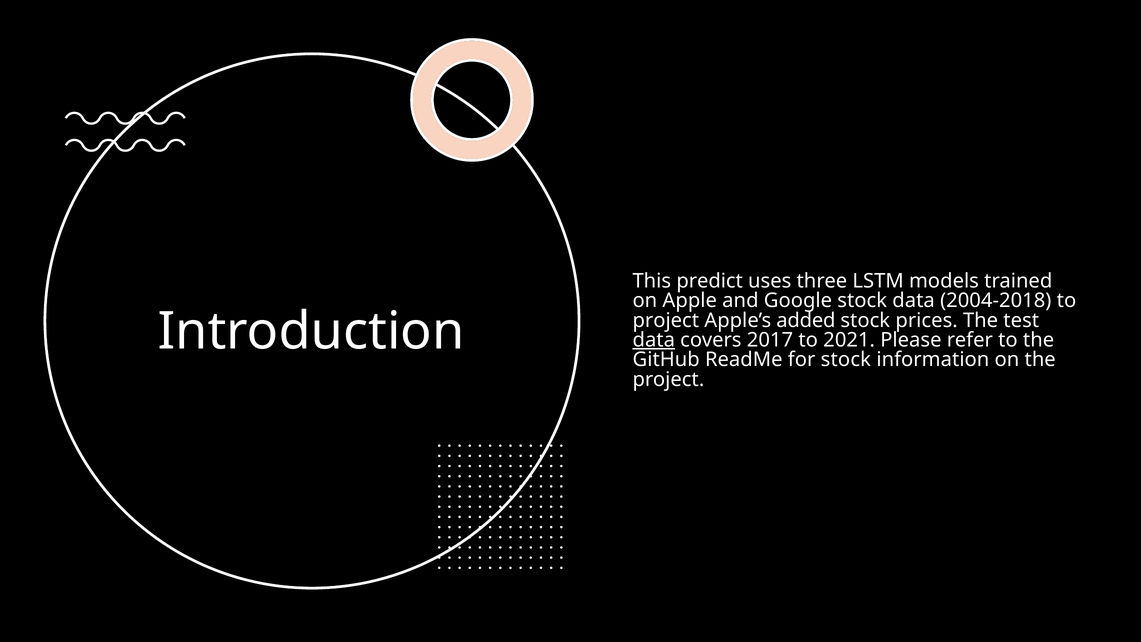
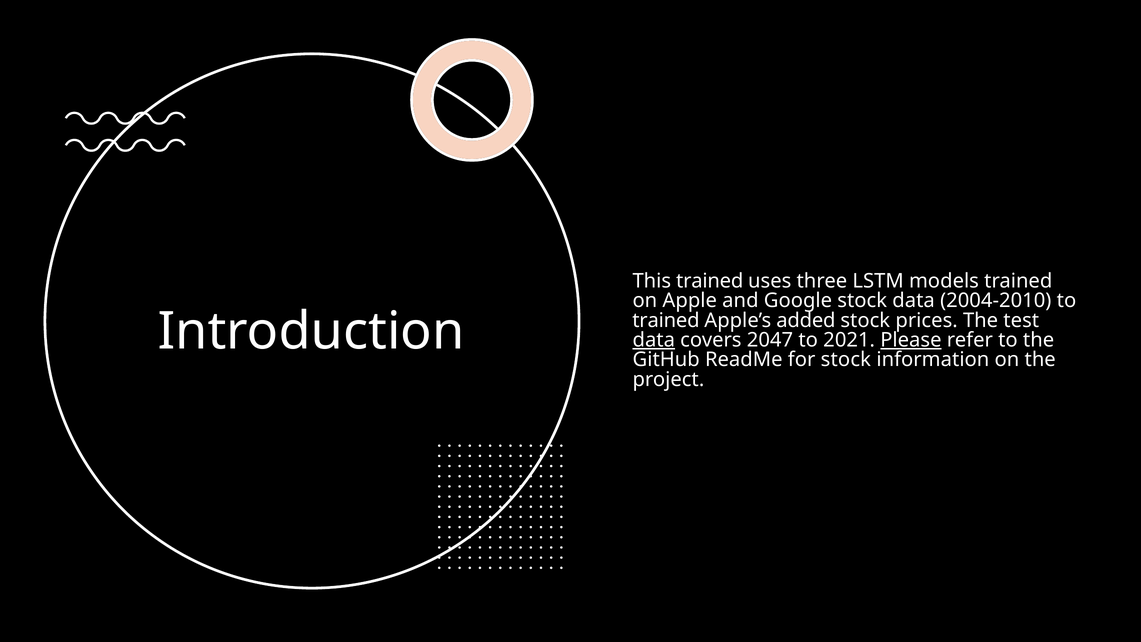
This predict: predict -> trained
2004-2018: 2004-2018 -> 2004-2010
project at (666, 320): project -> trained
2017: 2017 -> 2047
Please underline: none -> present
